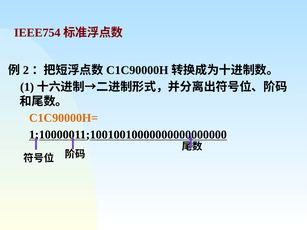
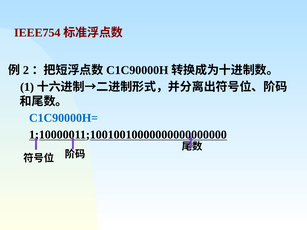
C1C90000H= colour: orange -> blue
